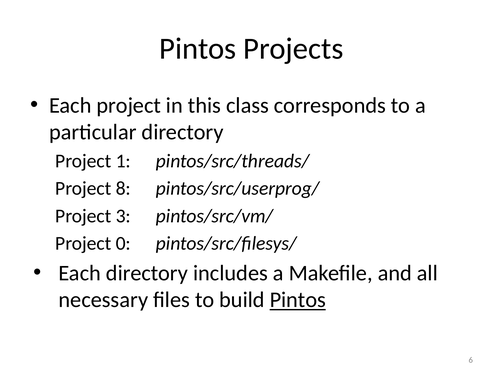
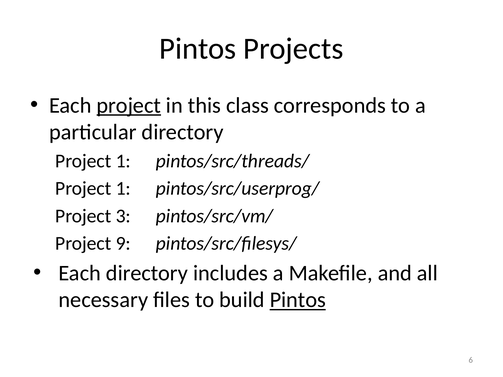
project at (129, 106) underline: none -> present
8 at (123, 189): 8 -> 1
0: 0 -> 9
